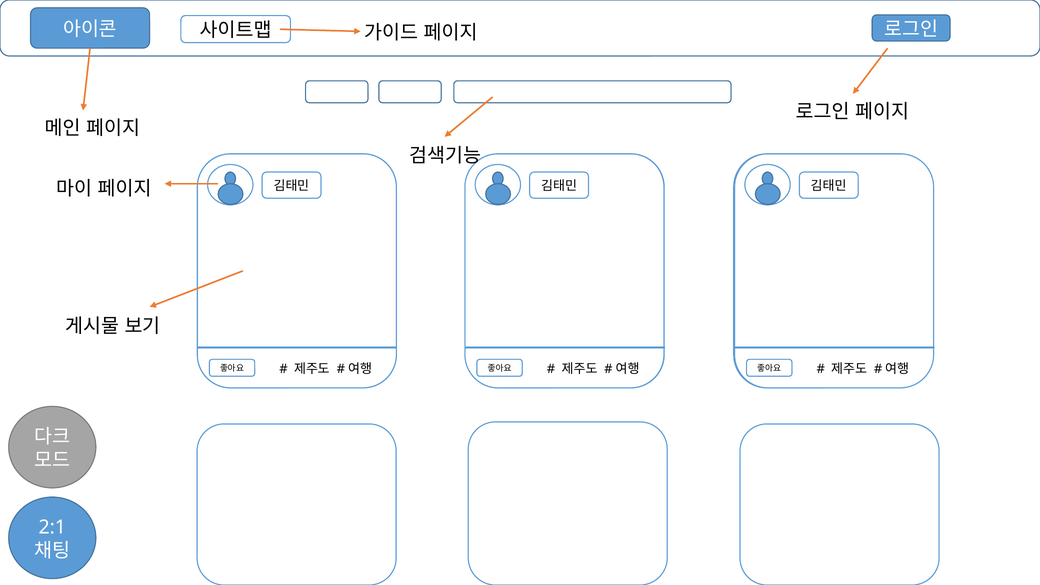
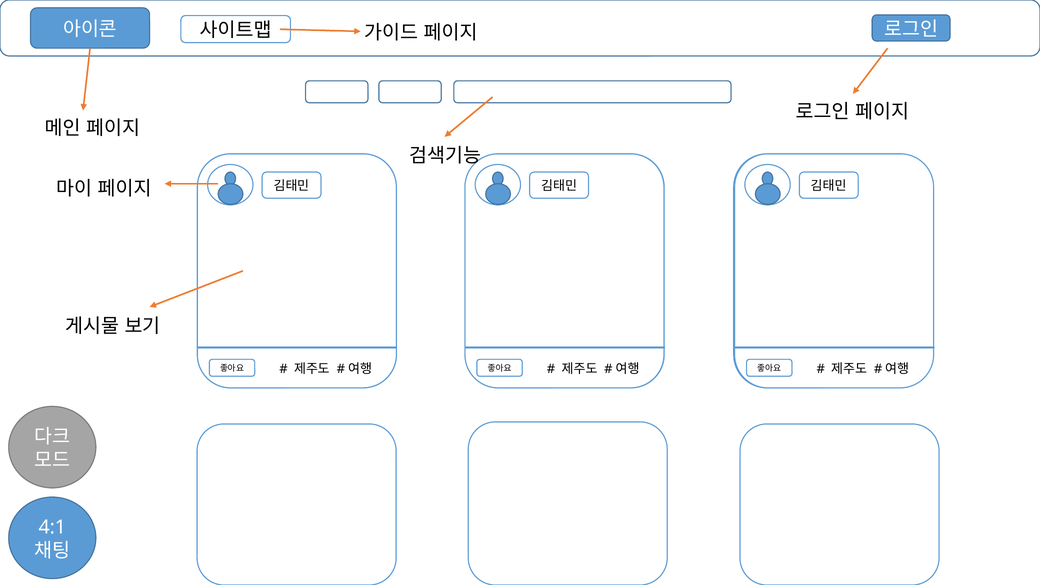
2:1: 2:1 -> 4:1
